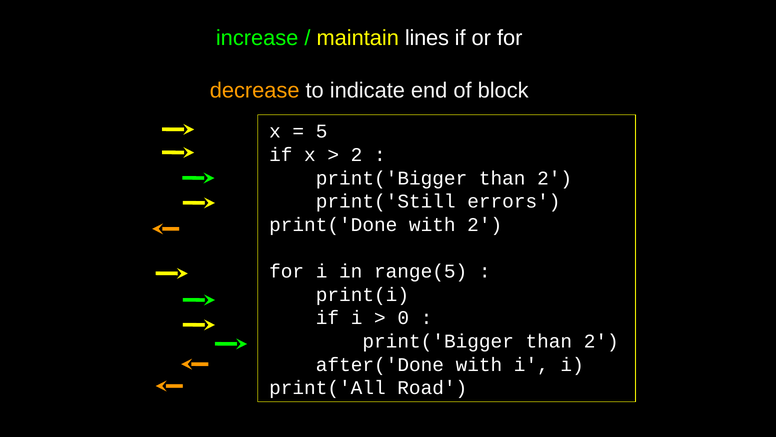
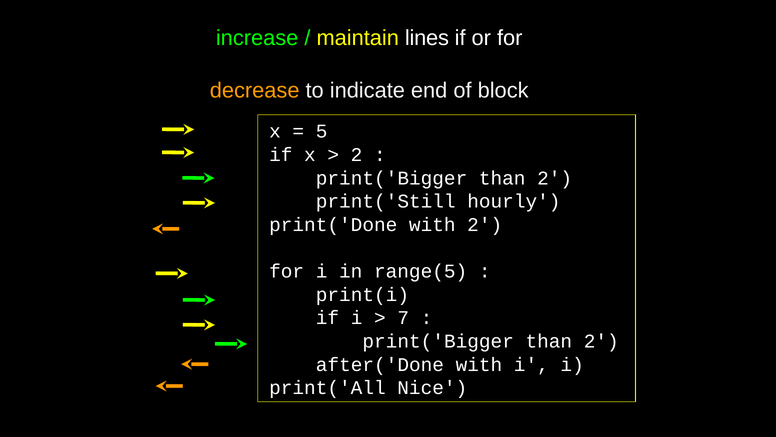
errors: errors -> hourly
0: 0 -> 7
Road: Road -> Nice
